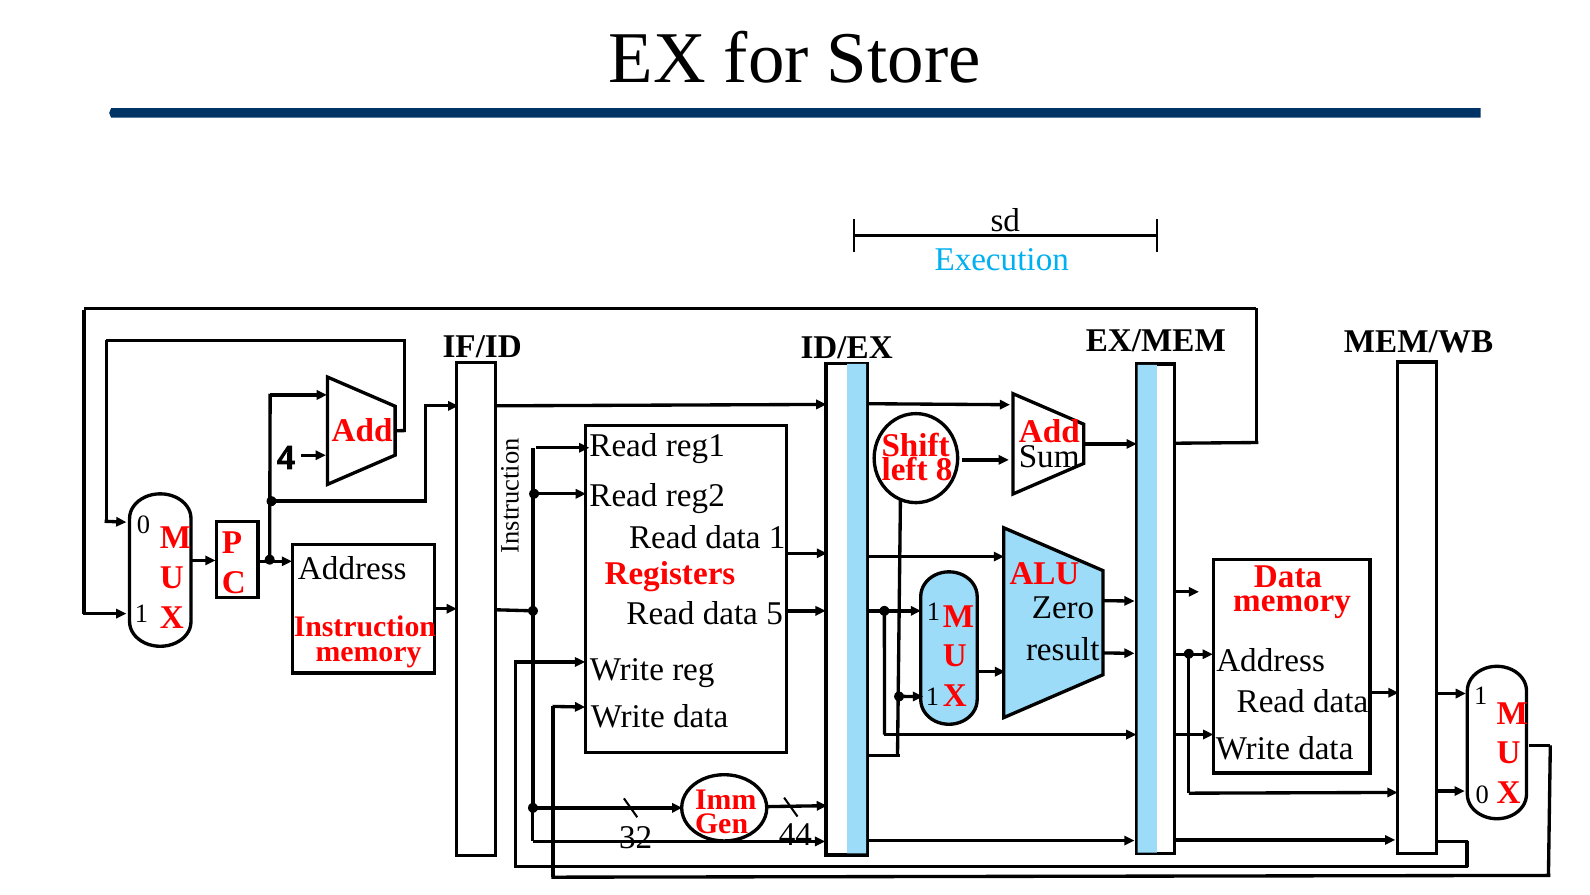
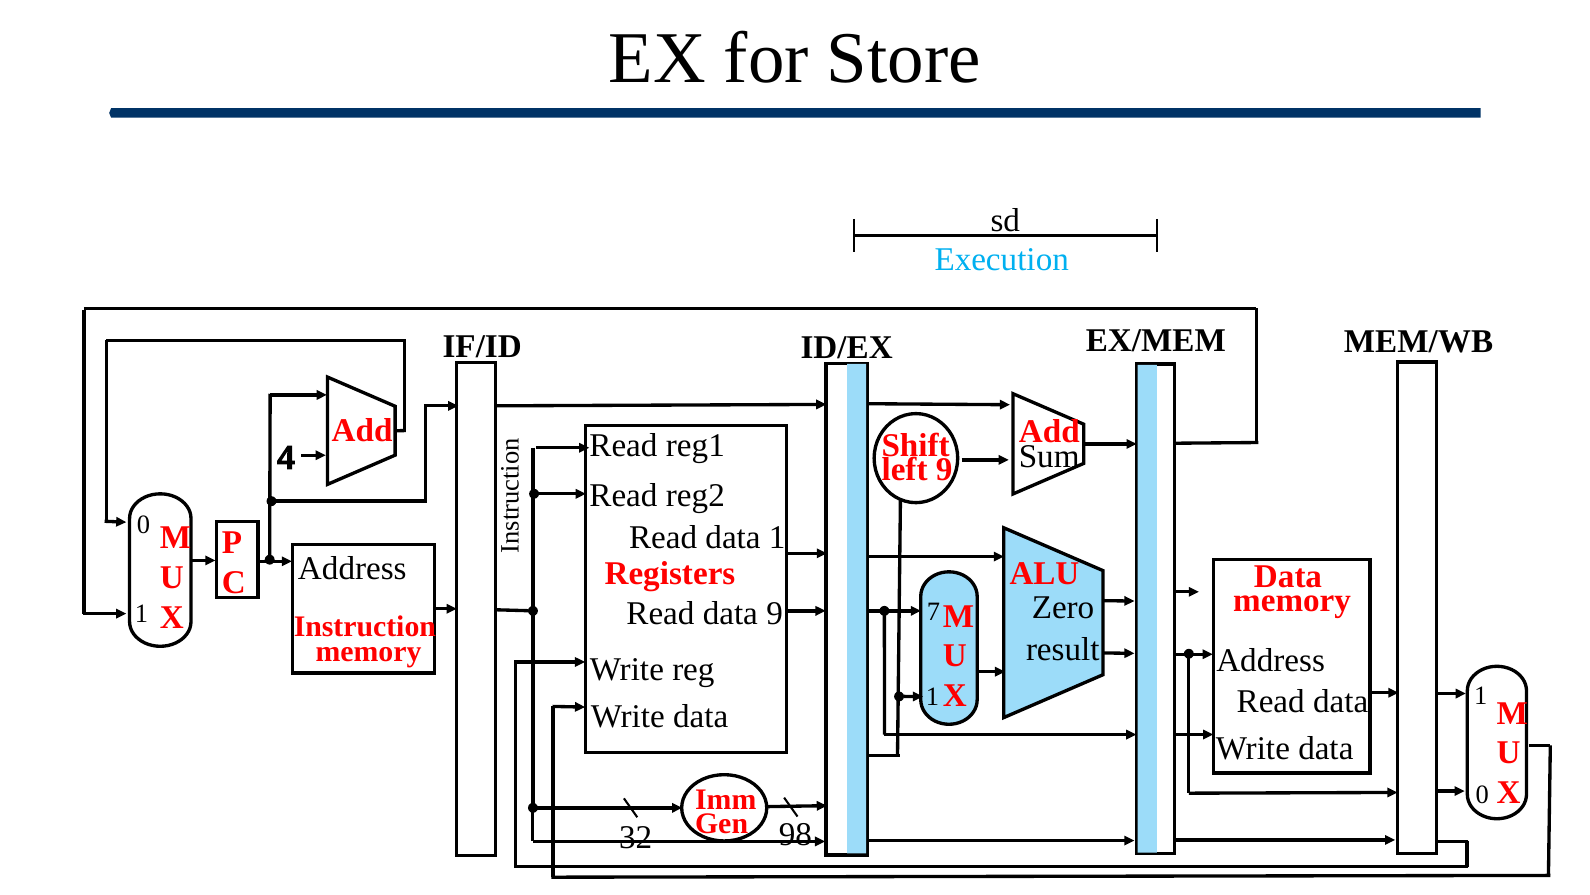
left 8: 8 -> 9
data 5: 5 -> 9
X 1: 1 -> 7
44: 44 -> 98
